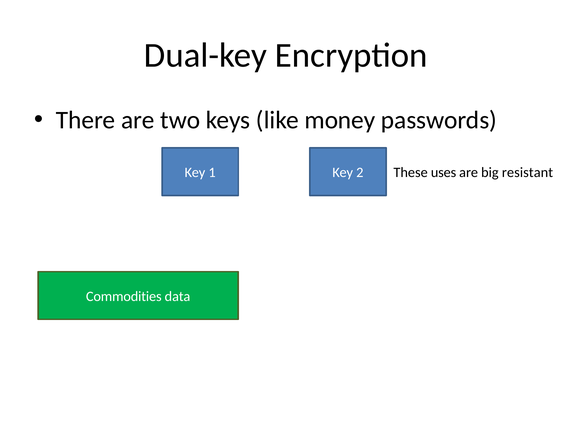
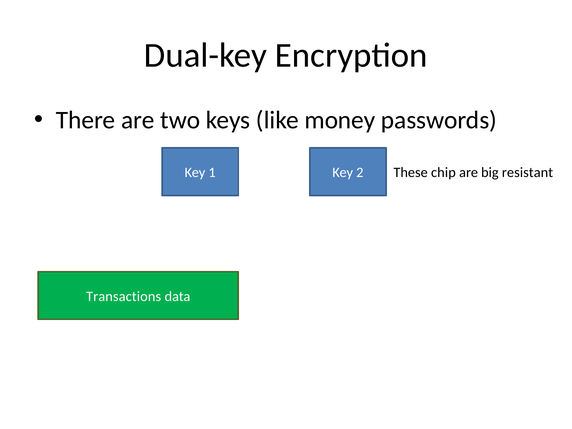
uses: uses -> chip
Commodities: Commodities -> Transactions
